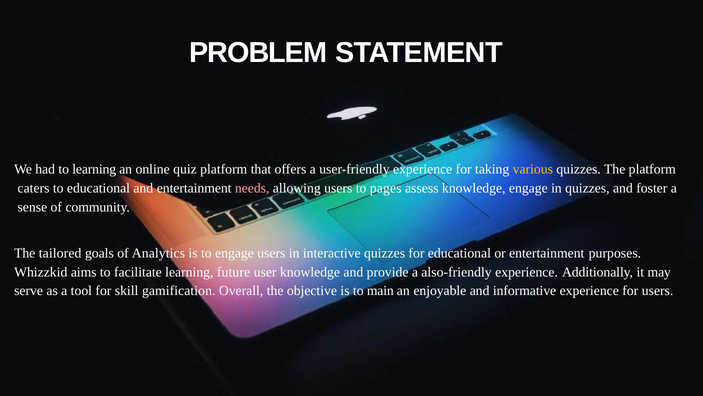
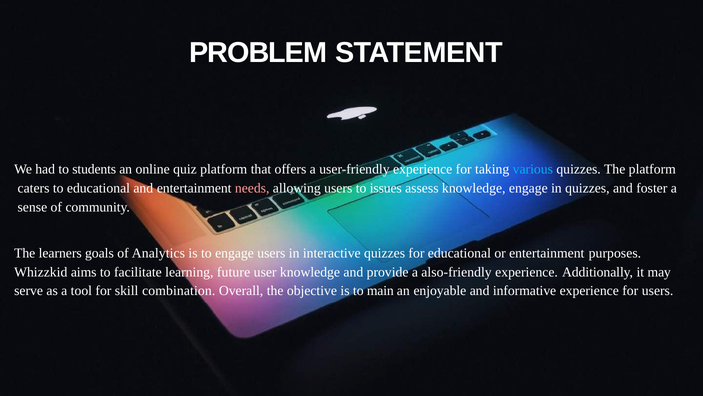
to learning: learning -> students
various colour: yellow -> light blue
pages: pages -> issues
tailored: tailored -> learners
gamification: gamification -> combination
